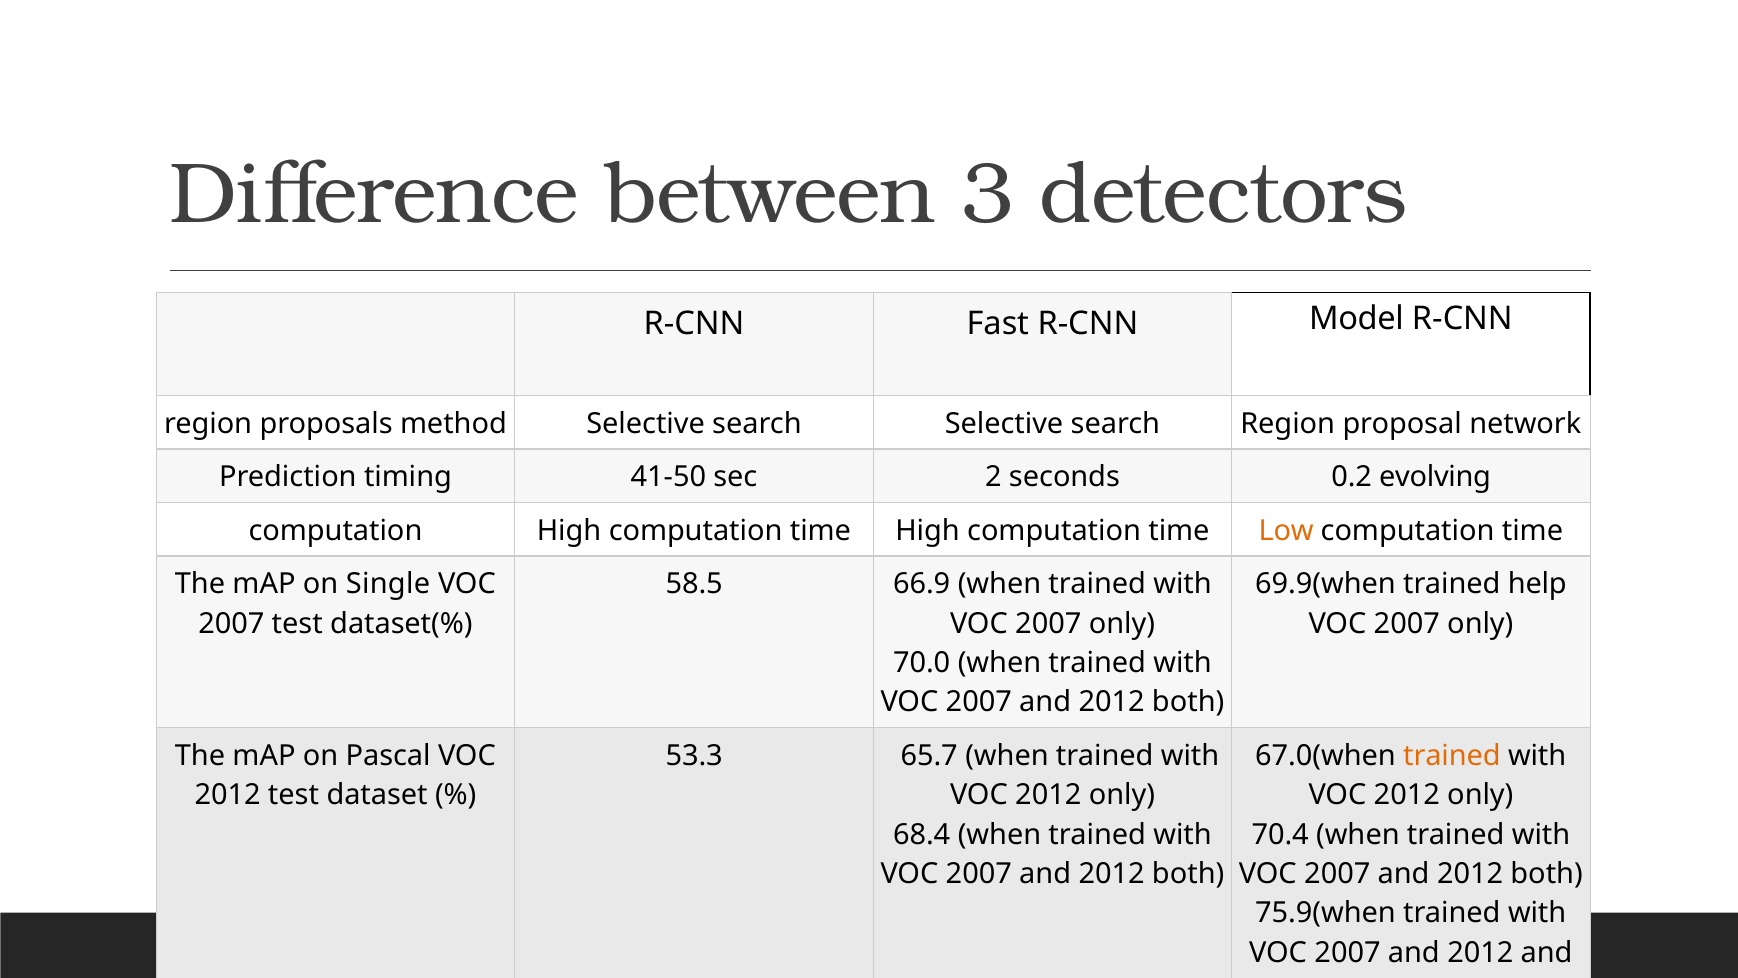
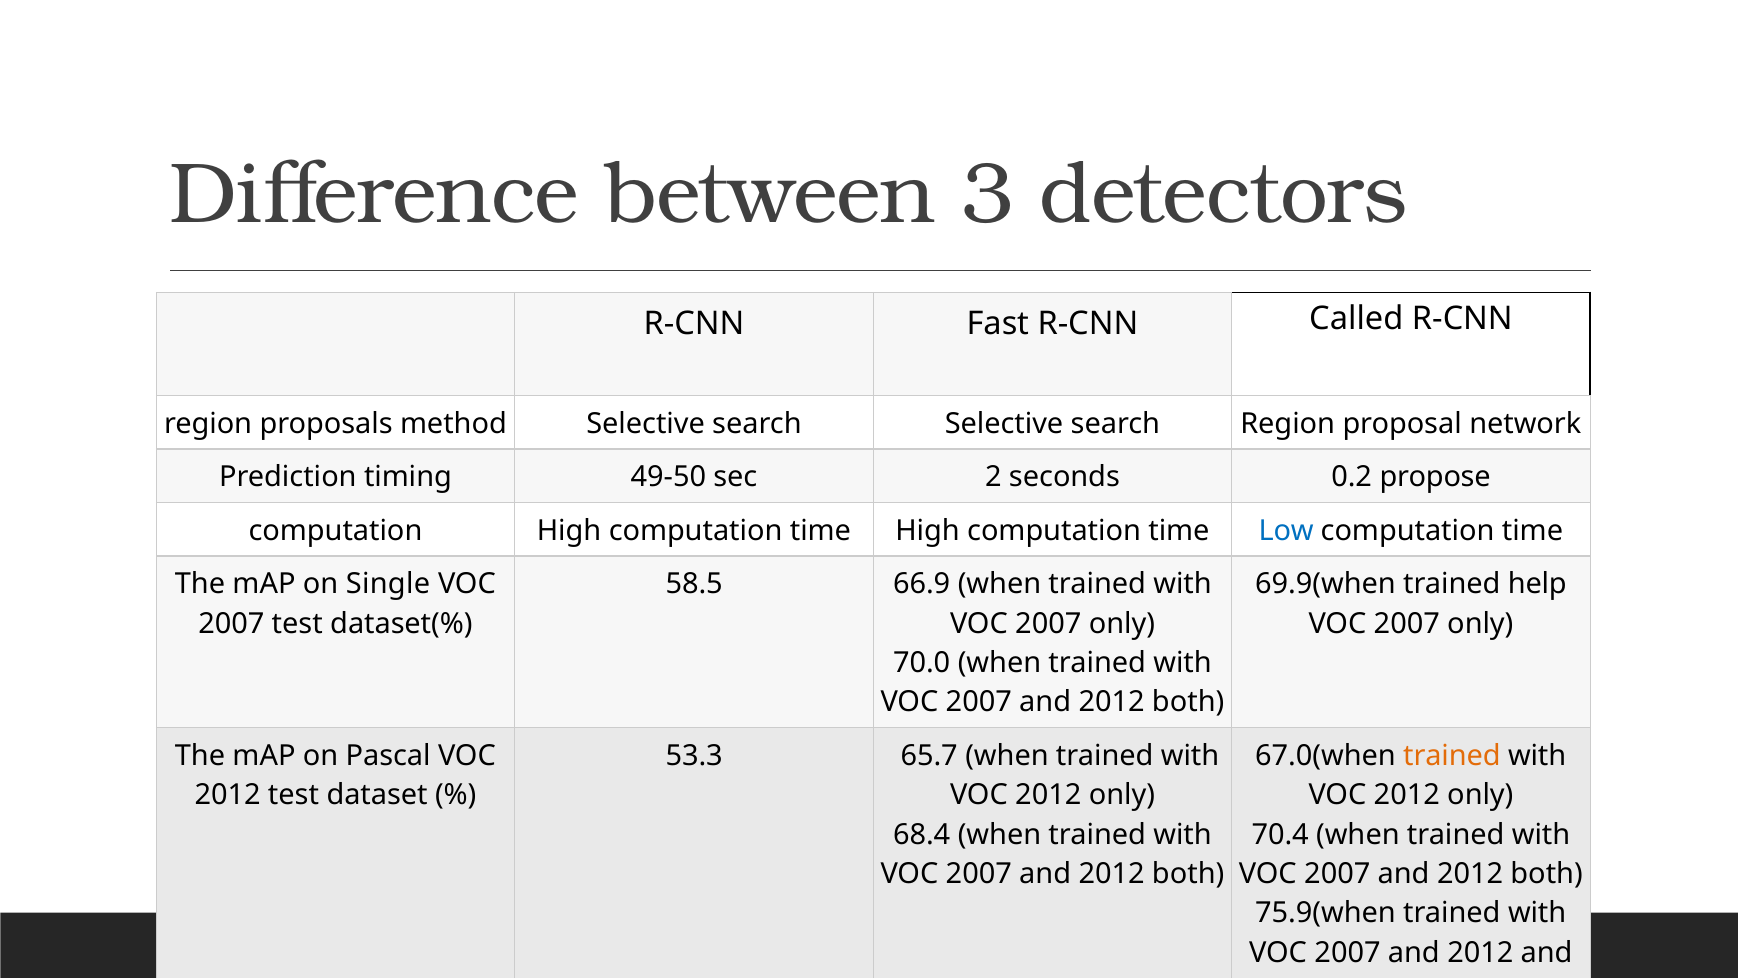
Model: Model -> Called
41-50: 41-50 -> 49-50
evolving: evolving -> propose
Low colour: orange -> blue
